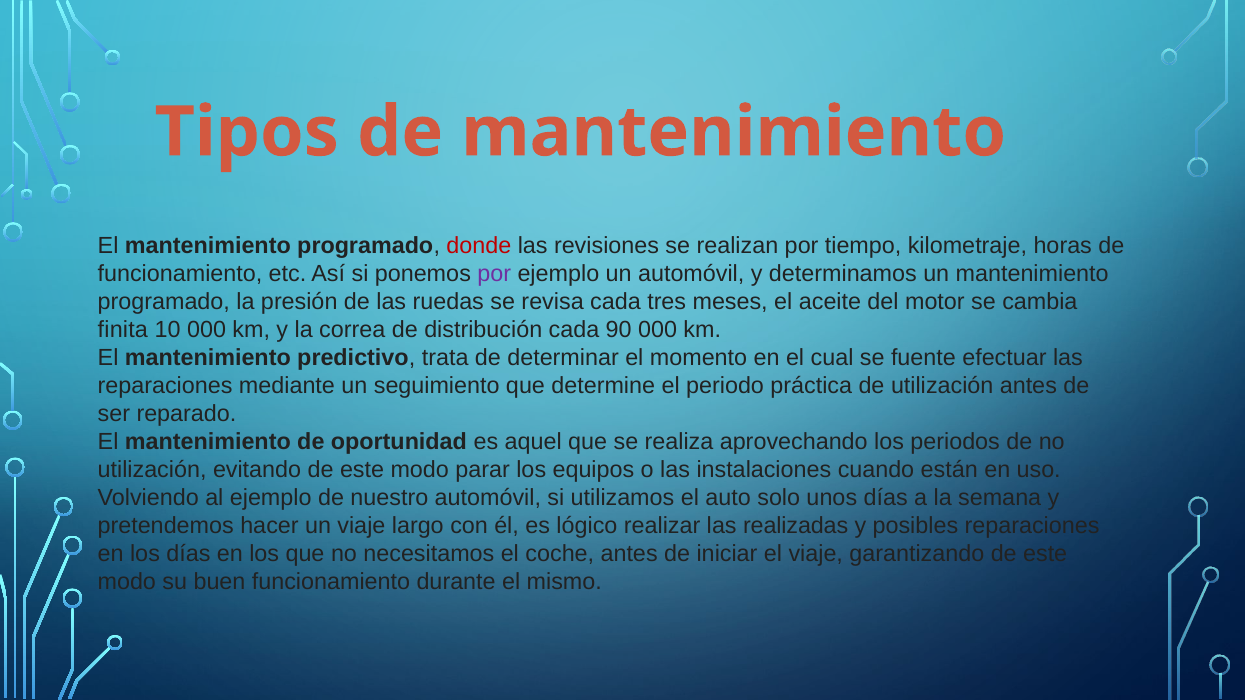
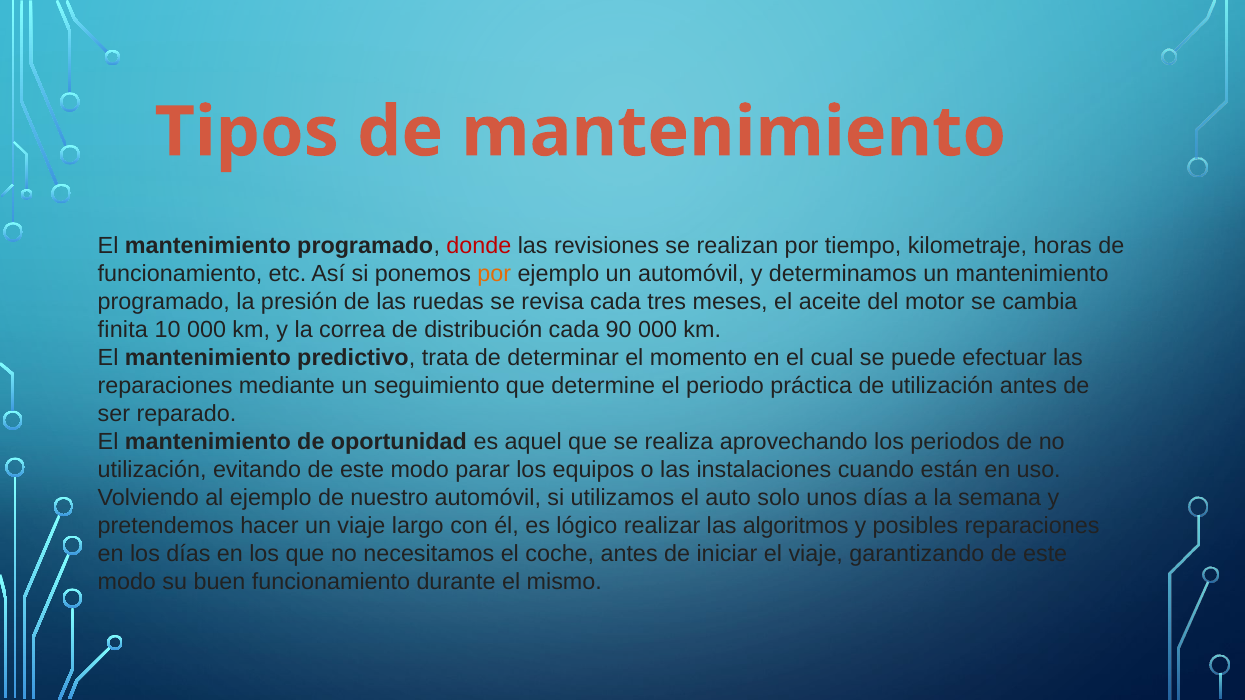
por at (494, 274) colour: purple -> orange
fuente: fuente -> puede
realizadas: realizadas -> algoritmos
